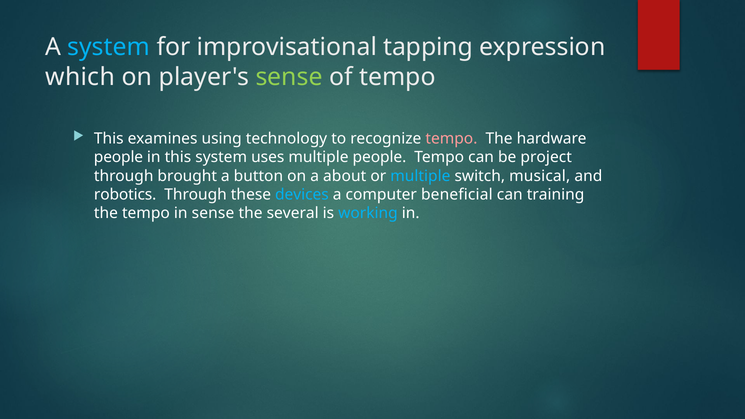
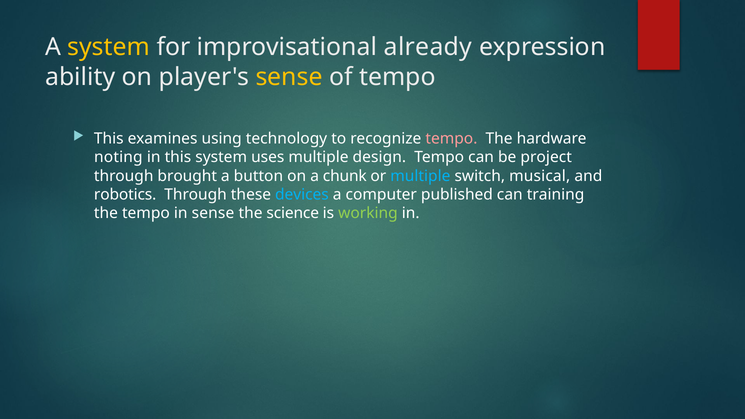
system at (109, 47) colour: light blue -> yellow
tapping: tapping -> already
which: which -> ability
sense at (289, 77) colour: light green -> yellow
people at (118, 157): people -> noting
multiple people: people -> design
about: about -> chunk
beneficial: beneficial -> published
several: several -> science
working colour: light blue -> light green
